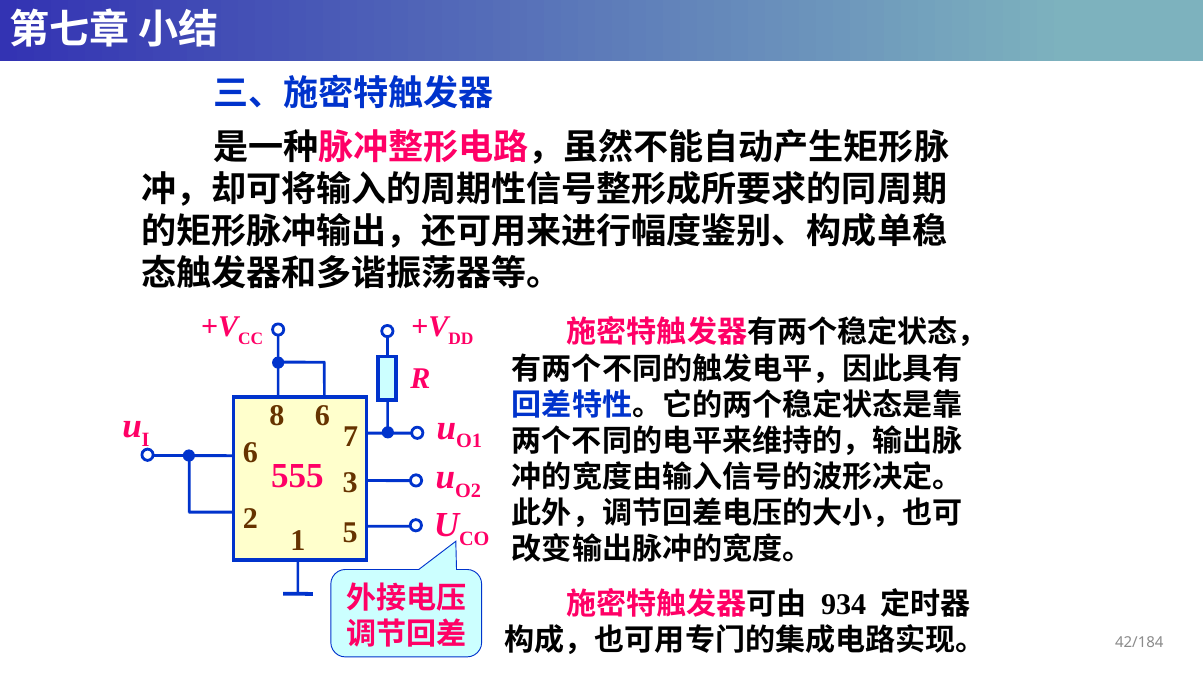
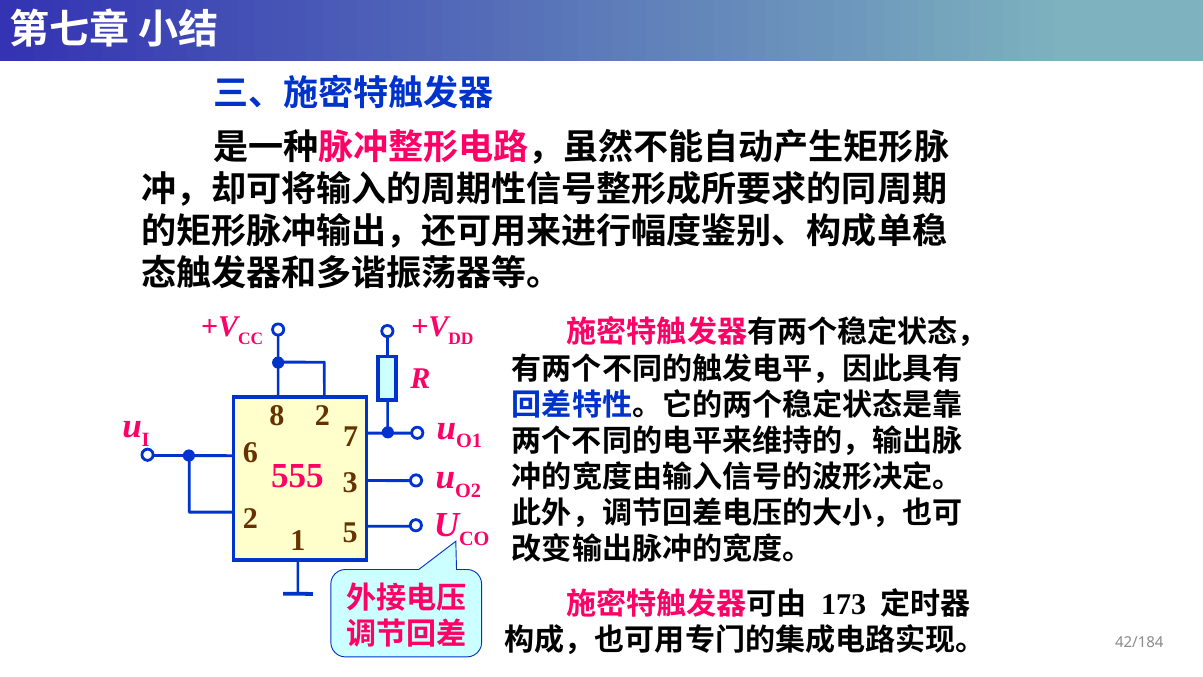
8 6: 6 -> 2
934: 934 -> 173
